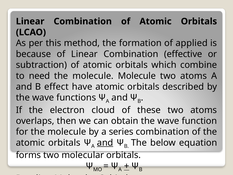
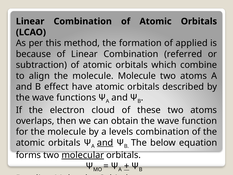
effective: effective -> referred
need: need -> align
series: series -> levels
molecular at (83, 155) underline: none -> present
